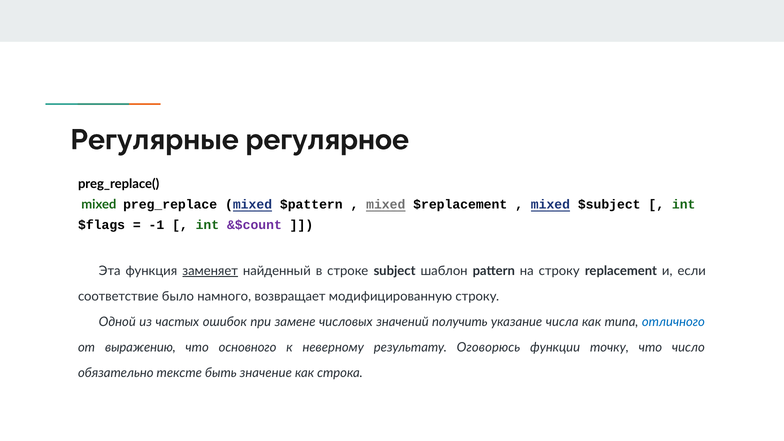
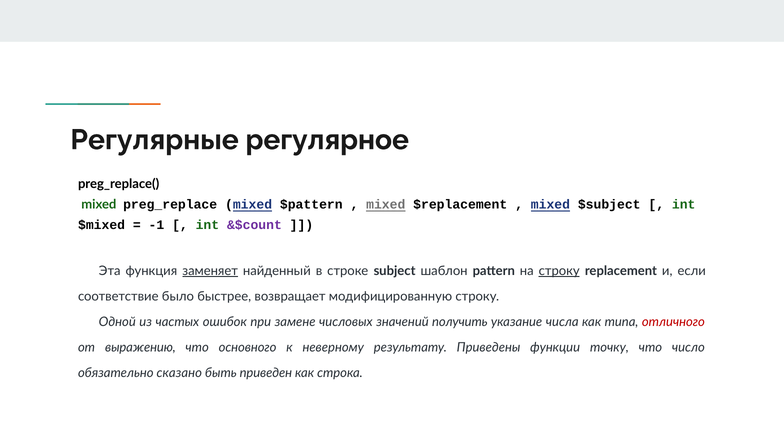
$flags: $flags -> $mixed
строку at (559, 271) underline: none -> present
намного: намного -> быстрее
отличного colour: blue -> red
Оговорюсь: Оговорюсь -> Приведены
тексте: тексте -> сказано
значение: значение -> приведен
